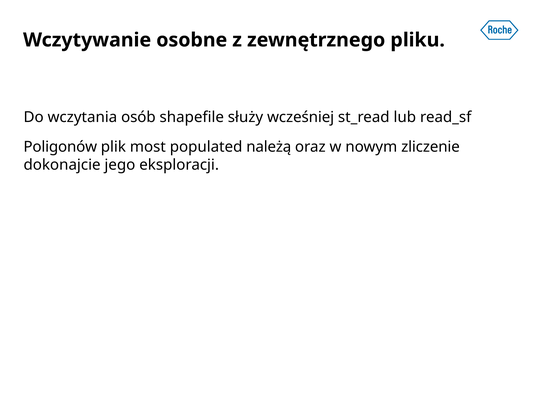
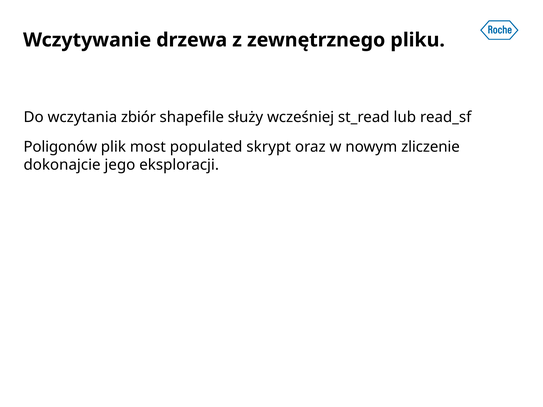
osobne: osobne -> drzewa
osób: osób -> zbiór
należą: należą -> skrypt
